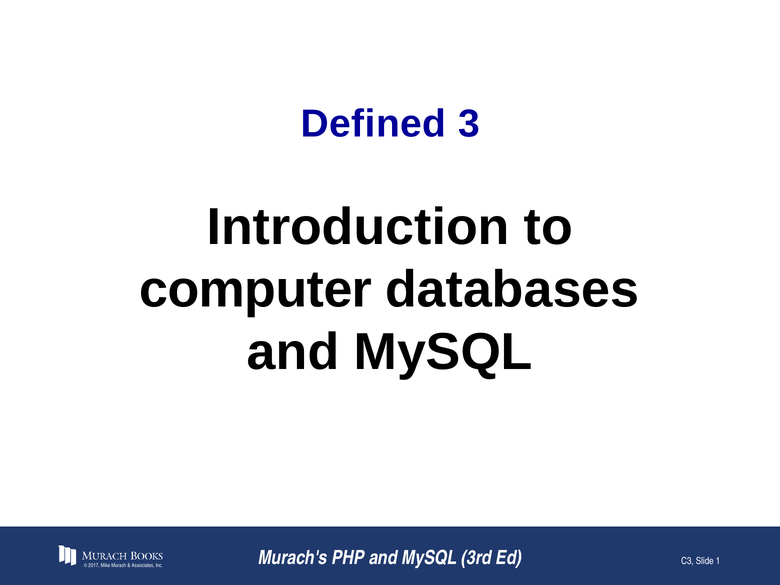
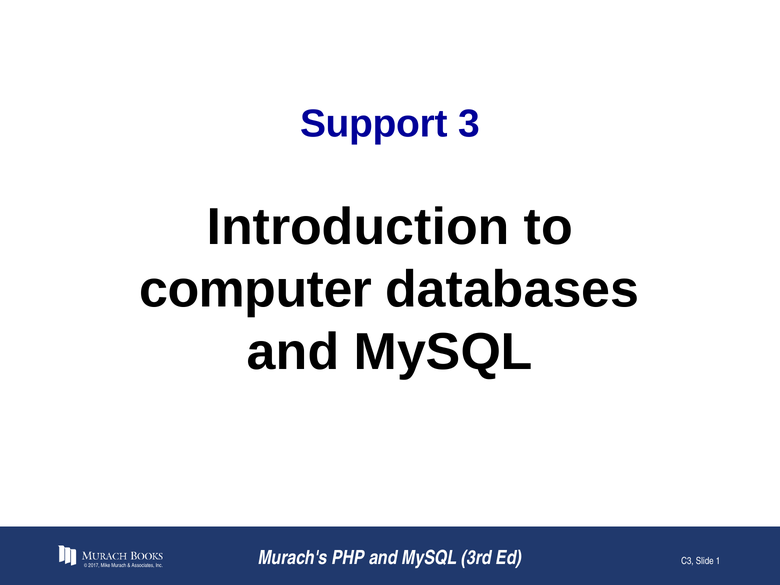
Defined: Defined -> Support
